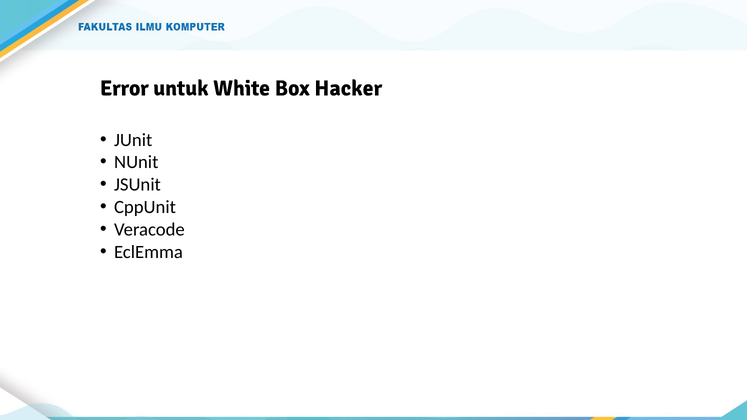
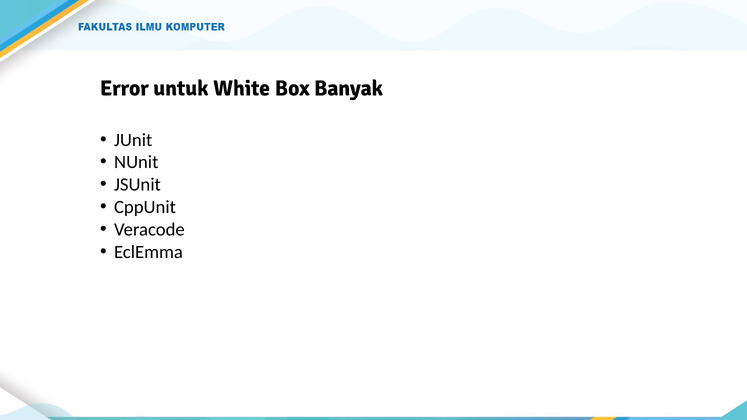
Hacker: Hacker -> Banyak
